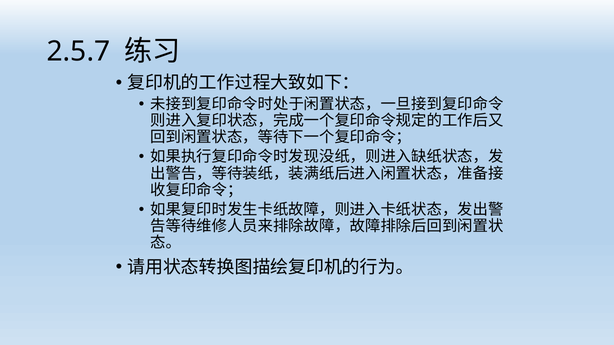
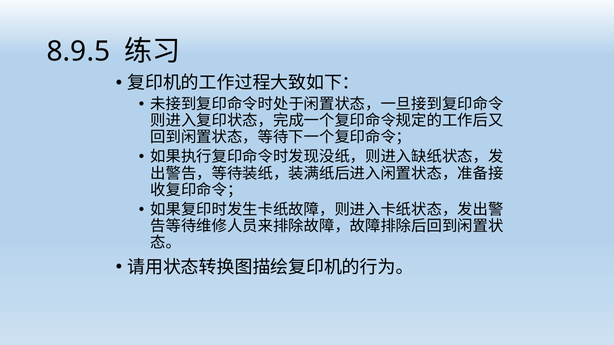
2.5.7: 2.5.7 -> 8.9.5
